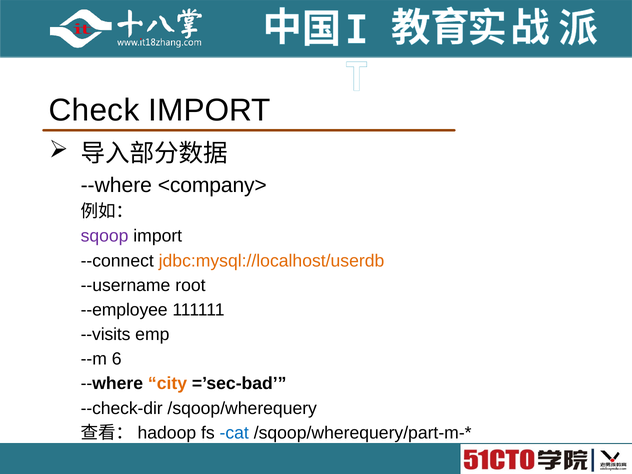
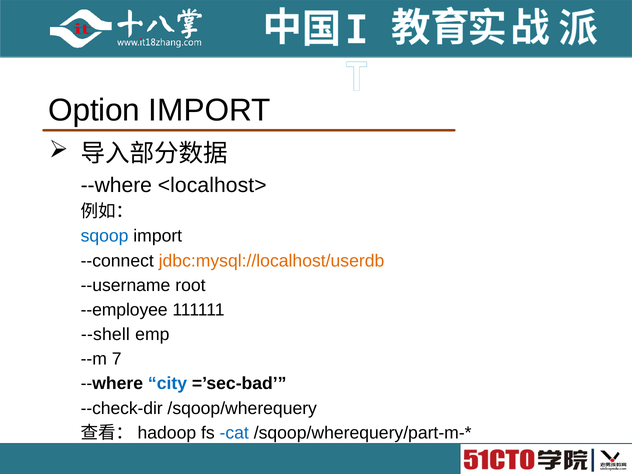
Check: Check -> Option
<company>: <company> -> <localhost>
sqoop colour: purple -> blue
--visits: --visits -> --shell
6: 6 -> 7
city colour: orange -> blue
